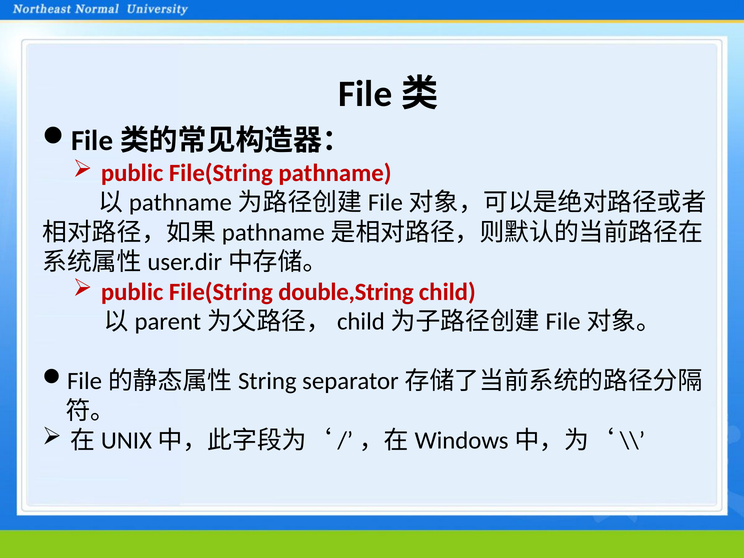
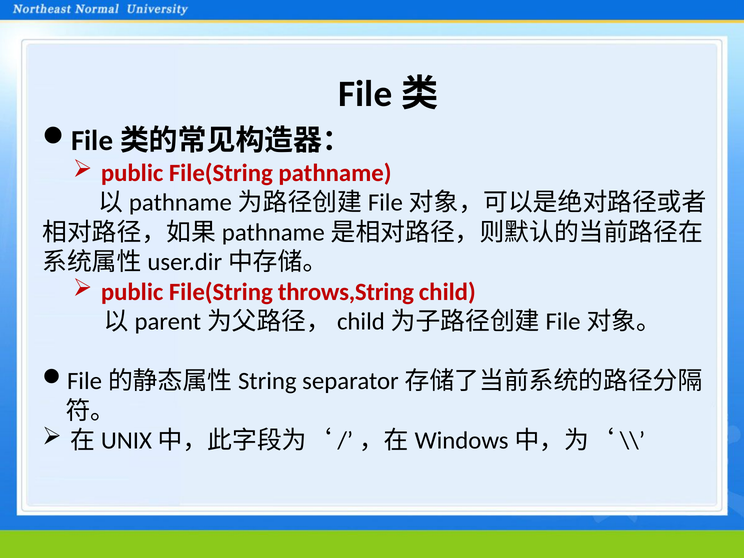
double,String: double,String -> throws,String
